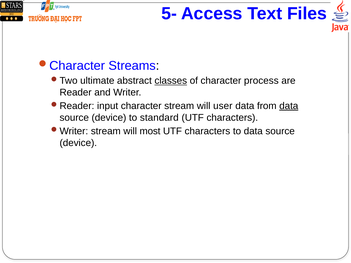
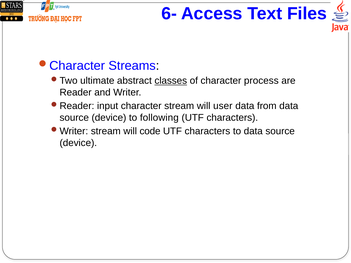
5-: 5- -> 6-
data at (289, 106) underline: present -> none
standard: standard -> following
most: most -> code
